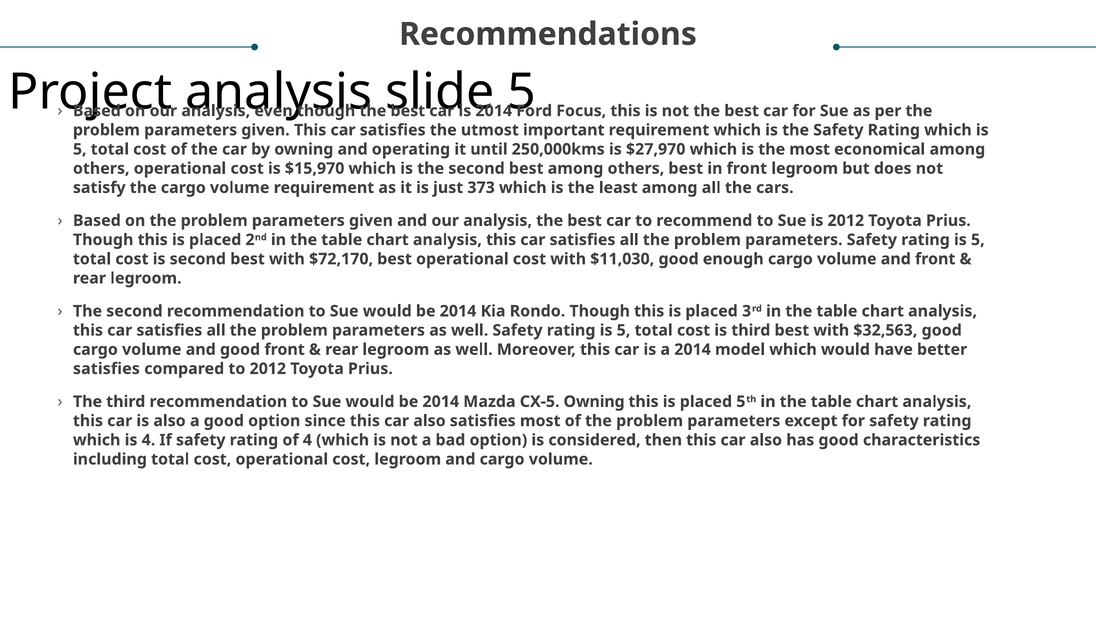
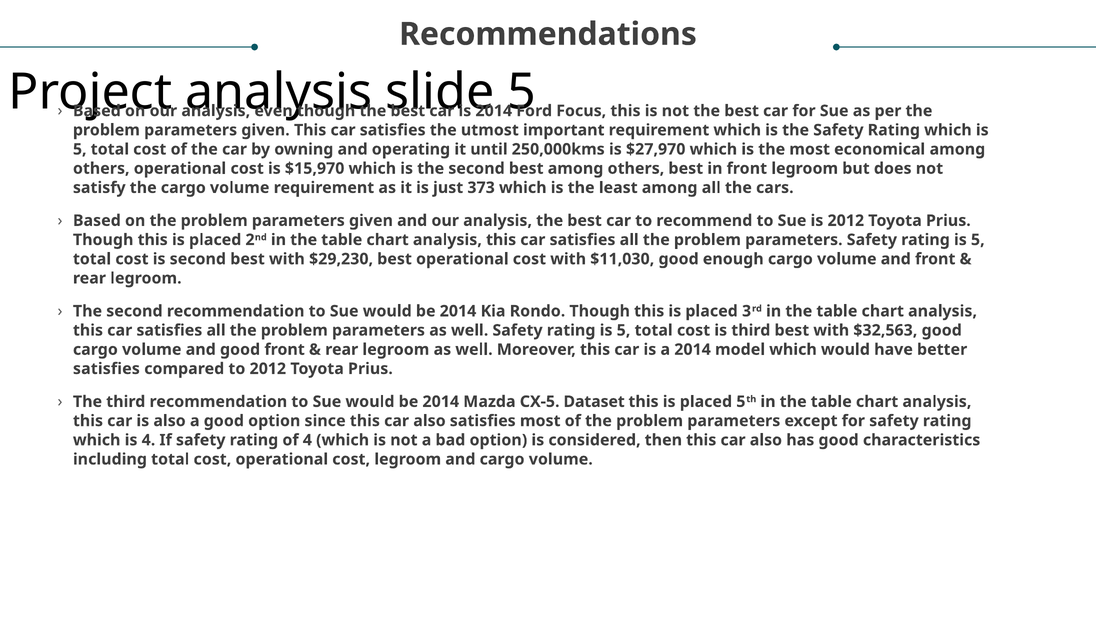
$72,170: $72,170 -> $29,230
CX-5 Owning: Owning -> Dataset
